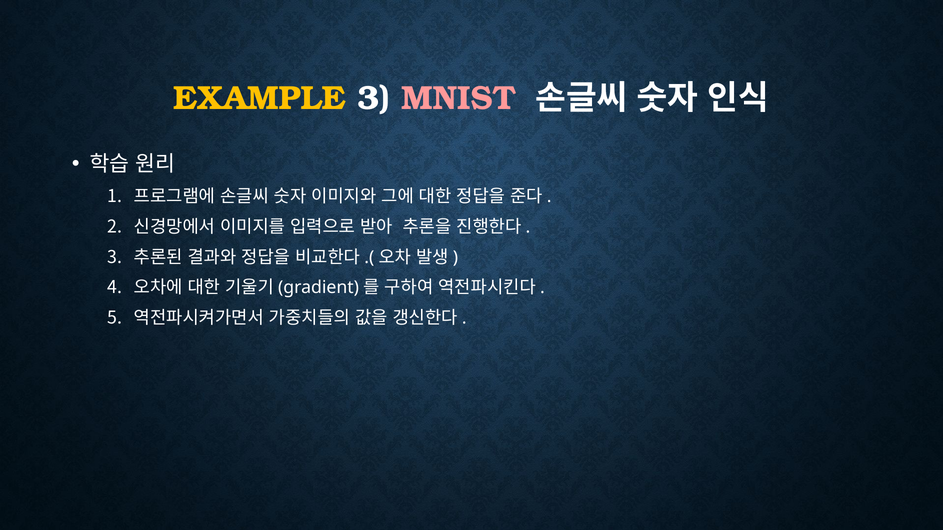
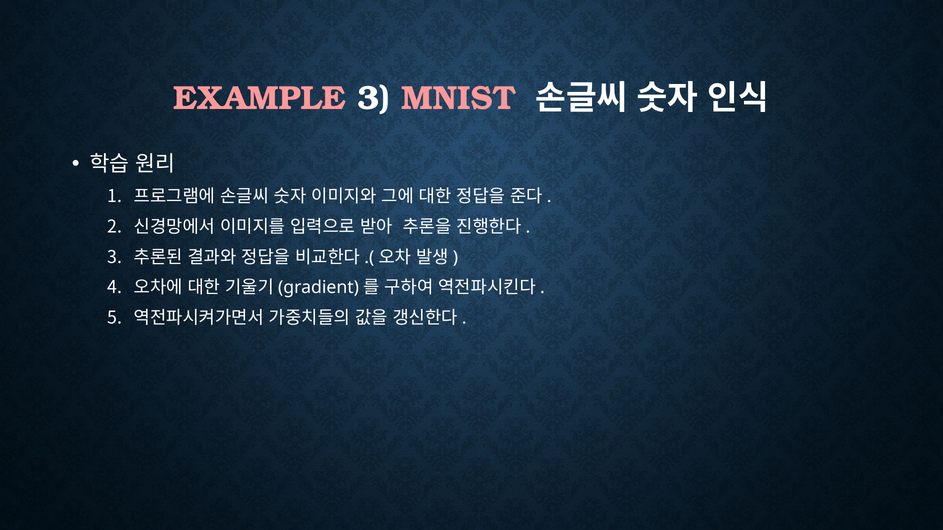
EXAMPLE colour: yellow -> pink
